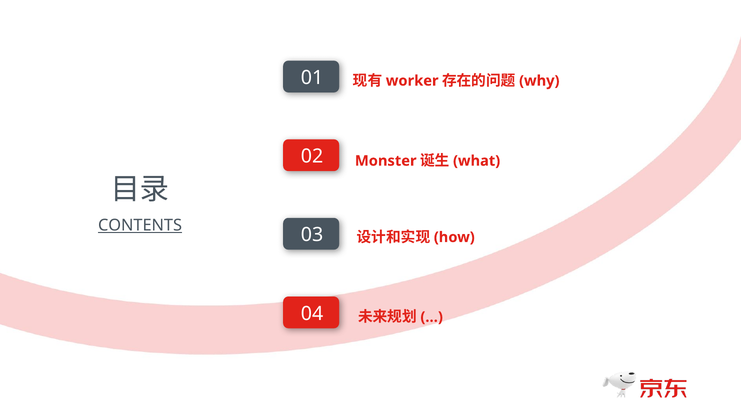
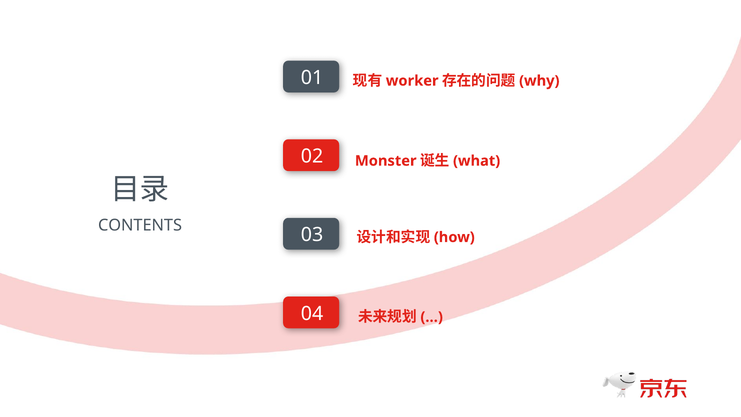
CONTENTS underline: present -> none
